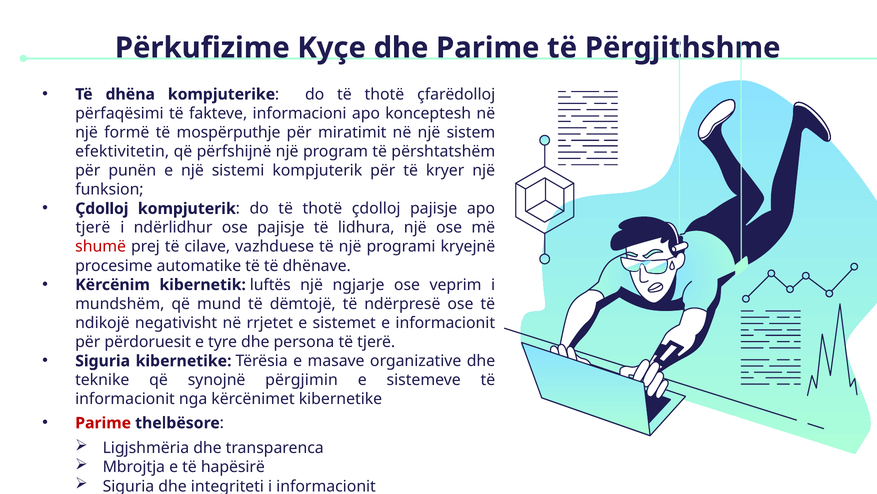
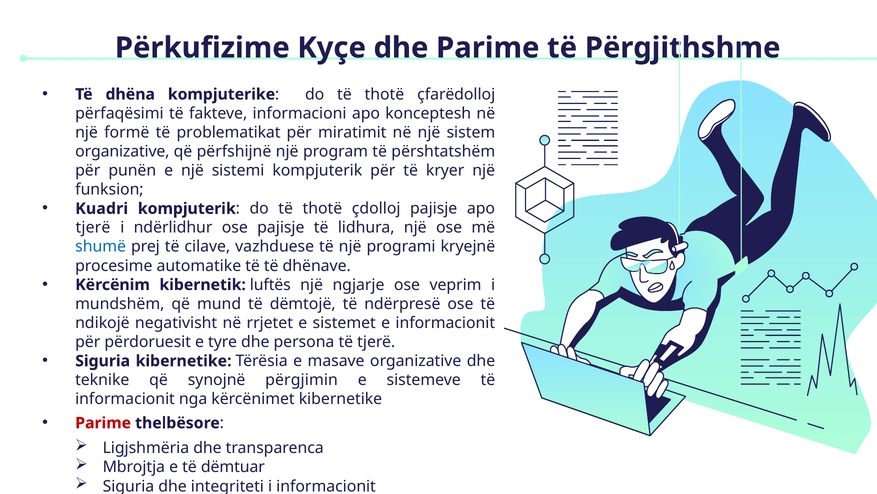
mospërputhje: mospërputhje -> problematikat
efektivitetin at (122, 151): efektivitetin -> organizative
Çdolloj at (102, 208): Çdolloj -> Kuadri
shumë colour: red -> blue
hapësirë: hapësirë -> dëmtuar
